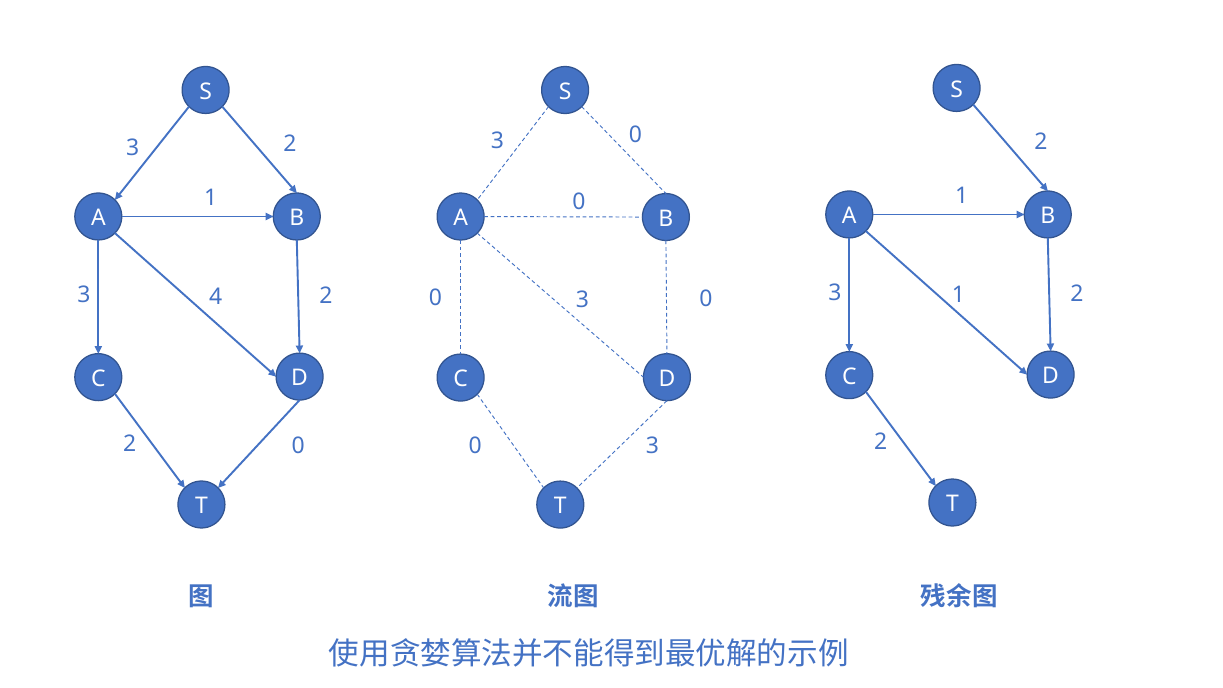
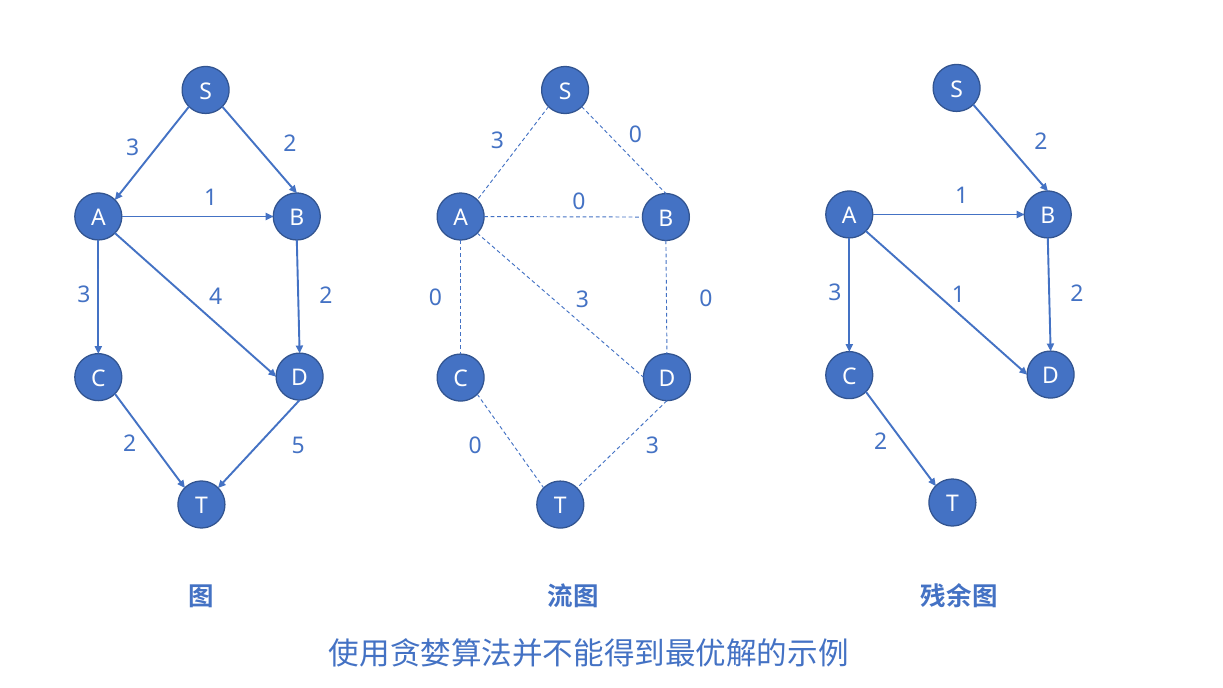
2 0: 0 -> 5
